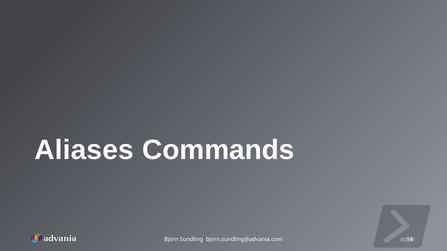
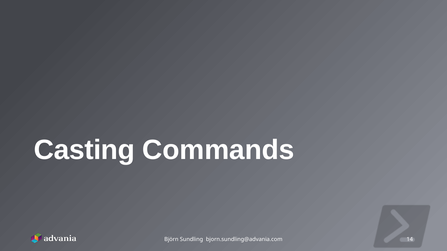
Aliases: Aliases -> Casting
